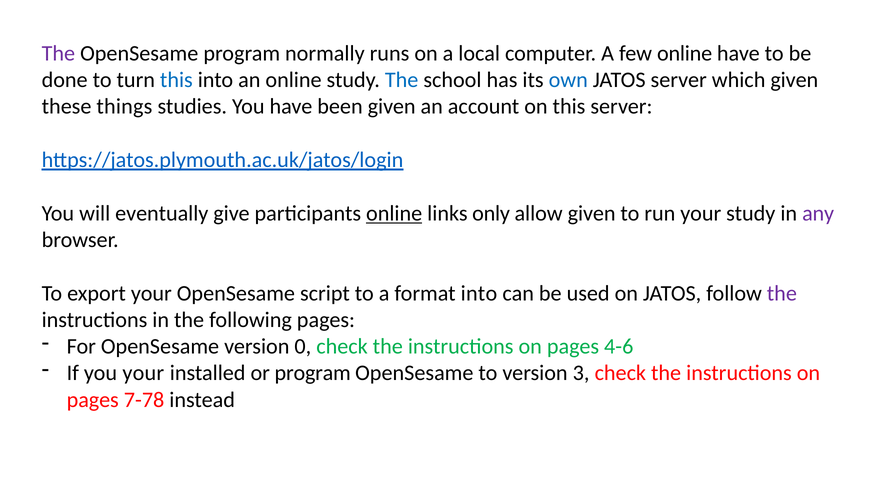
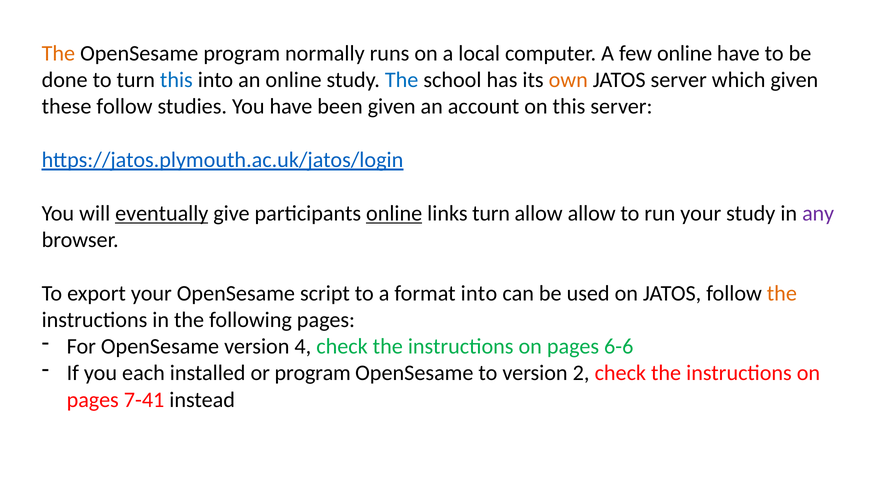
The at (58, 53) colour: purple -> orange
own colour: blue -> orange
these things: things -> follow
eventually underline: none -> present
links only: only -> turn
allow given: given -> allow
the at (782, 293) colour: purple -> orange
0: 0 -> 4
4-6: 4-6 -> 6-6
you your: your -> each
3: 3 -> 2
7-78: 7-78 -> 7-41
